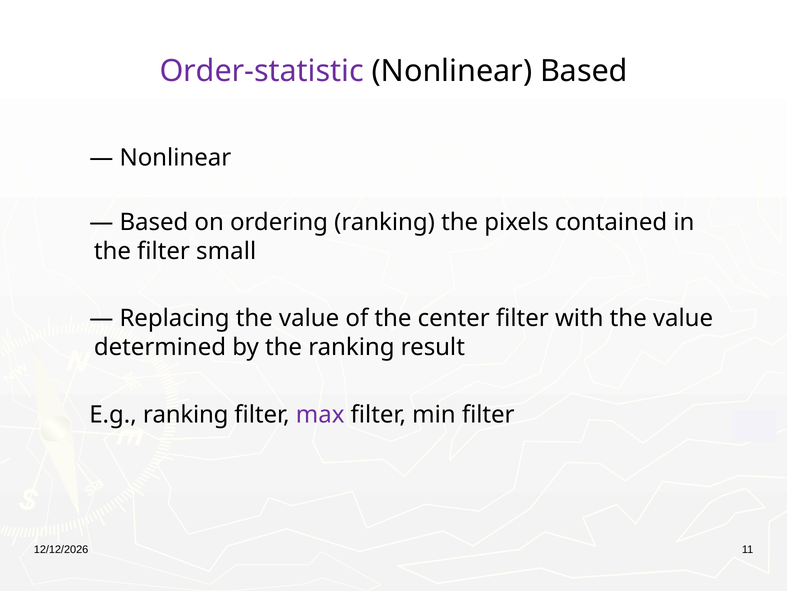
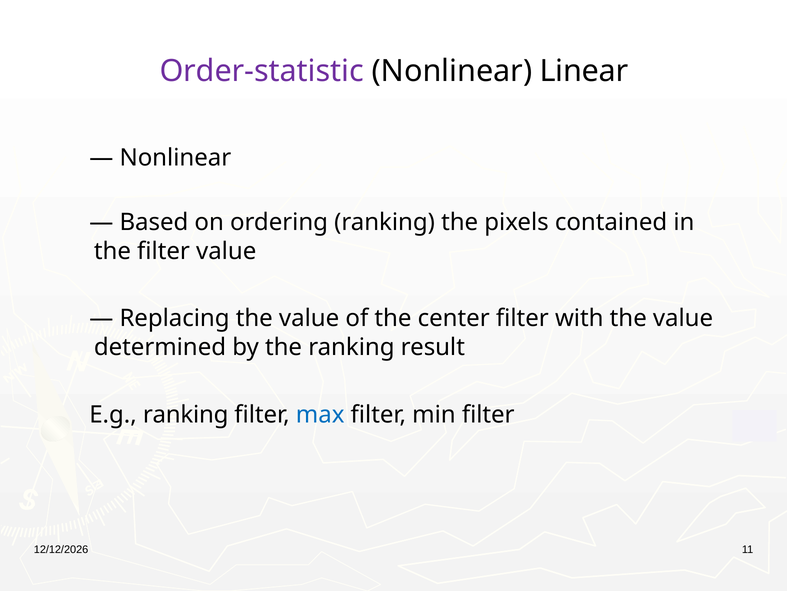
Nonlinear Based: Based -> Linear
filter small: small -> value
max colour: purple -> blue
